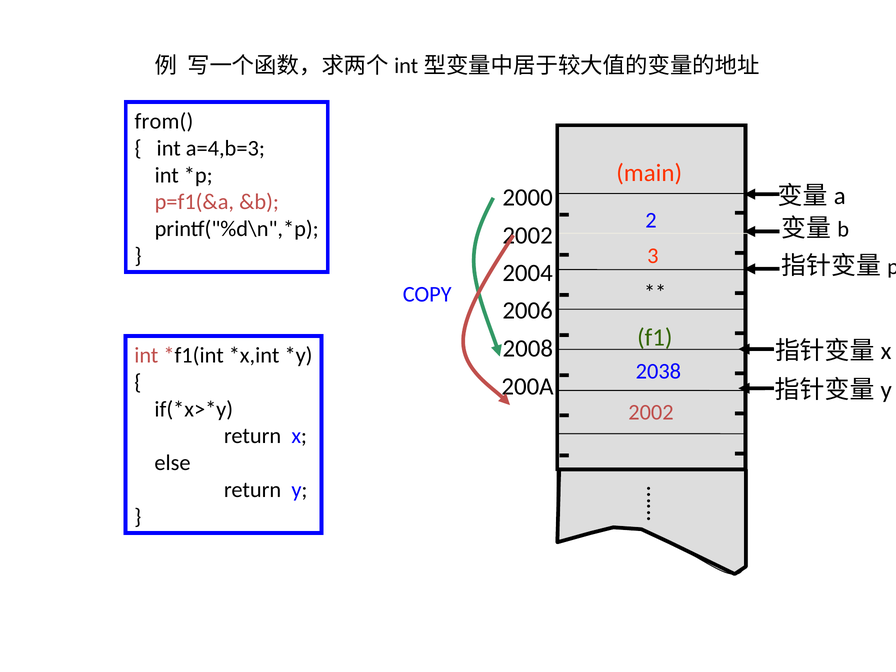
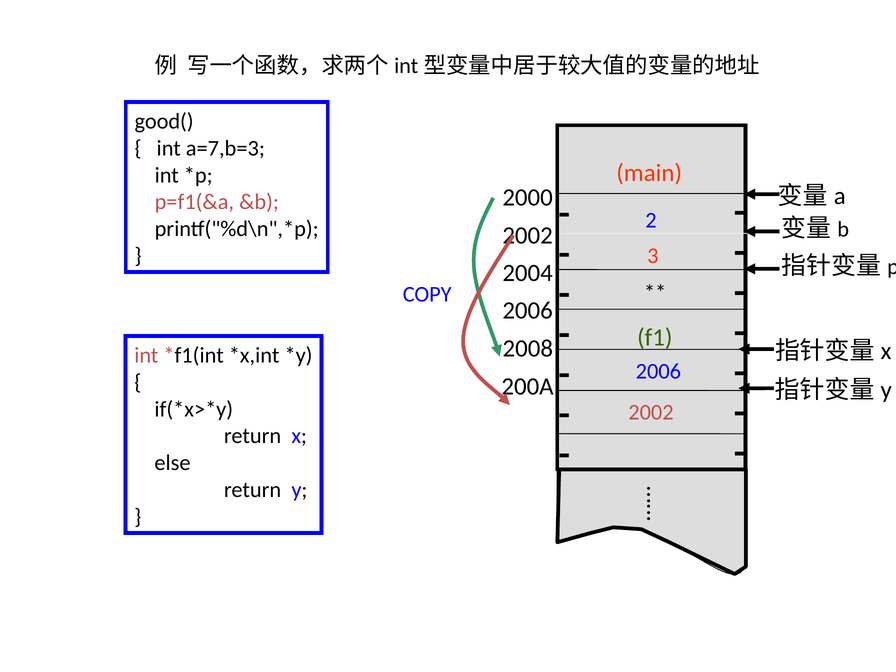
from(: from( -> good(
a=4,b=3: a=4,b=3 -> a=7,b=3
2038 at (658, 371): 2038 -> 2006
